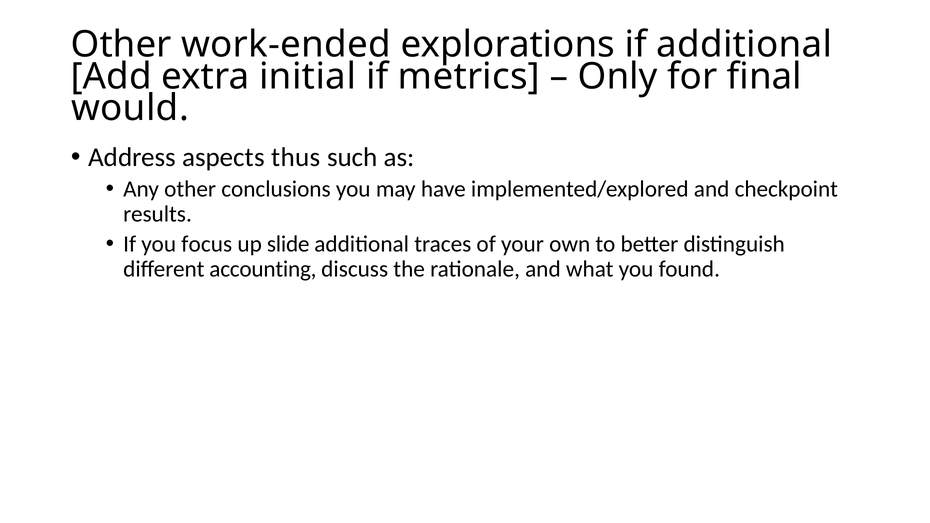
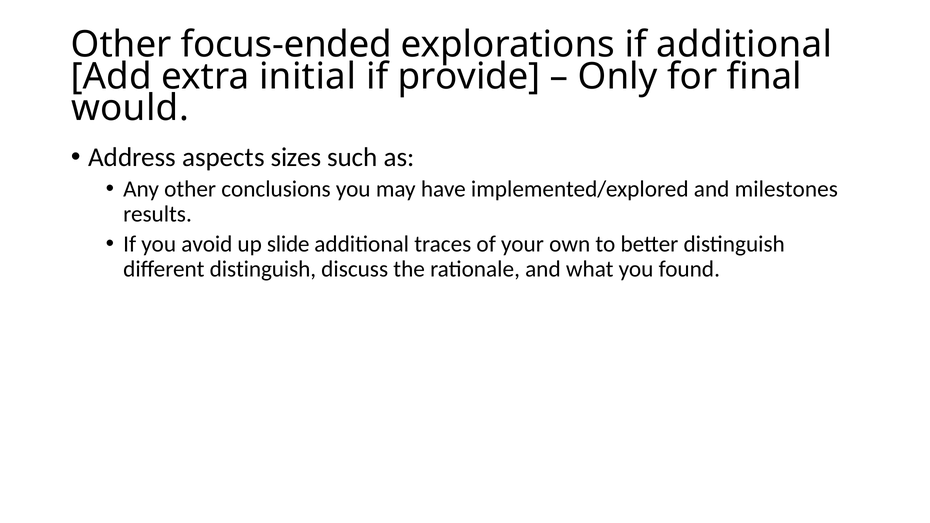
work-ended: work-ended -> focus-ended
metrics: metrics -> provide
thus: thus -> sizes
checkpoint: checkpoint -> milestones
focus: focus -> avoid
different accounting: accounting -> distinguish
